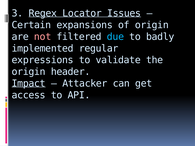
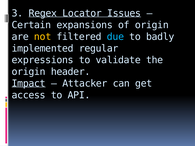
not colour: pink -> yellow
